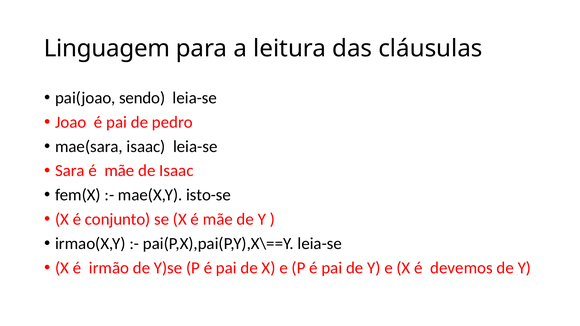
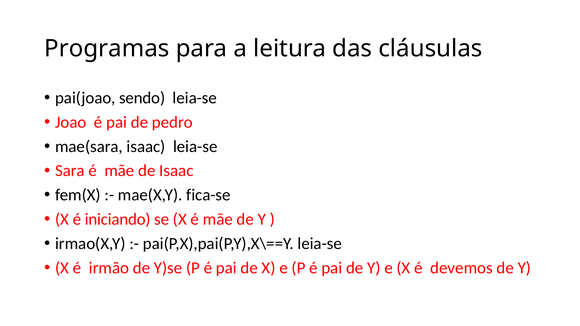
Linguagem: Linguagem -> Programas
isto-se: isto-se -> fica-se
conjunto: conjunto -> iniciando
